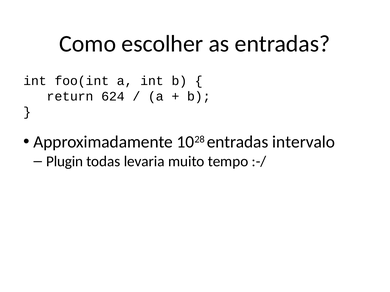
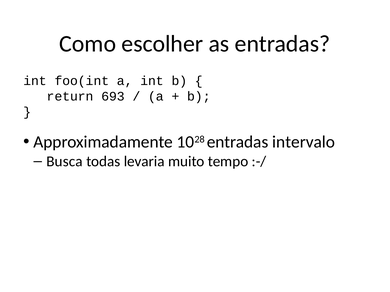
624: 624 -> 693
Plugin: Plugin -> Busca
